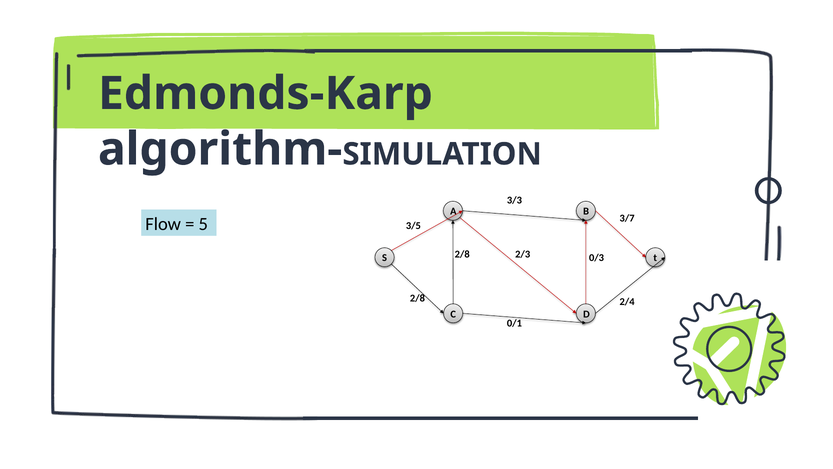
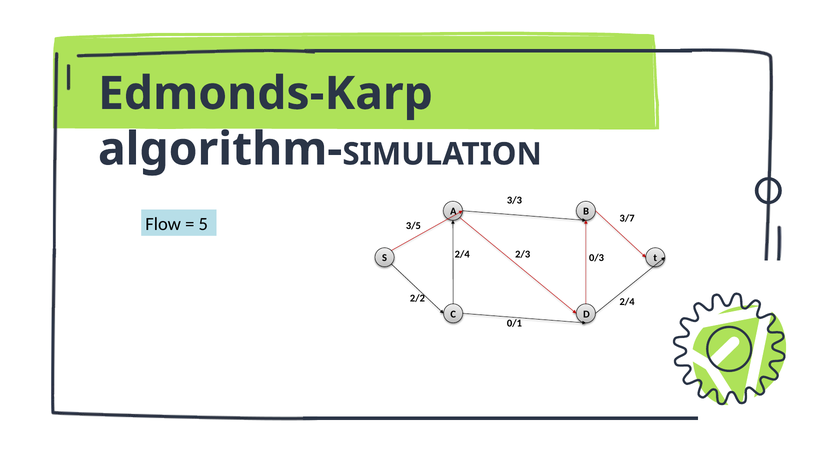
2/8 at (462, 254): 2/8 -> 2/4
2/8 at (417, 298): 2/8 -> 2/2
